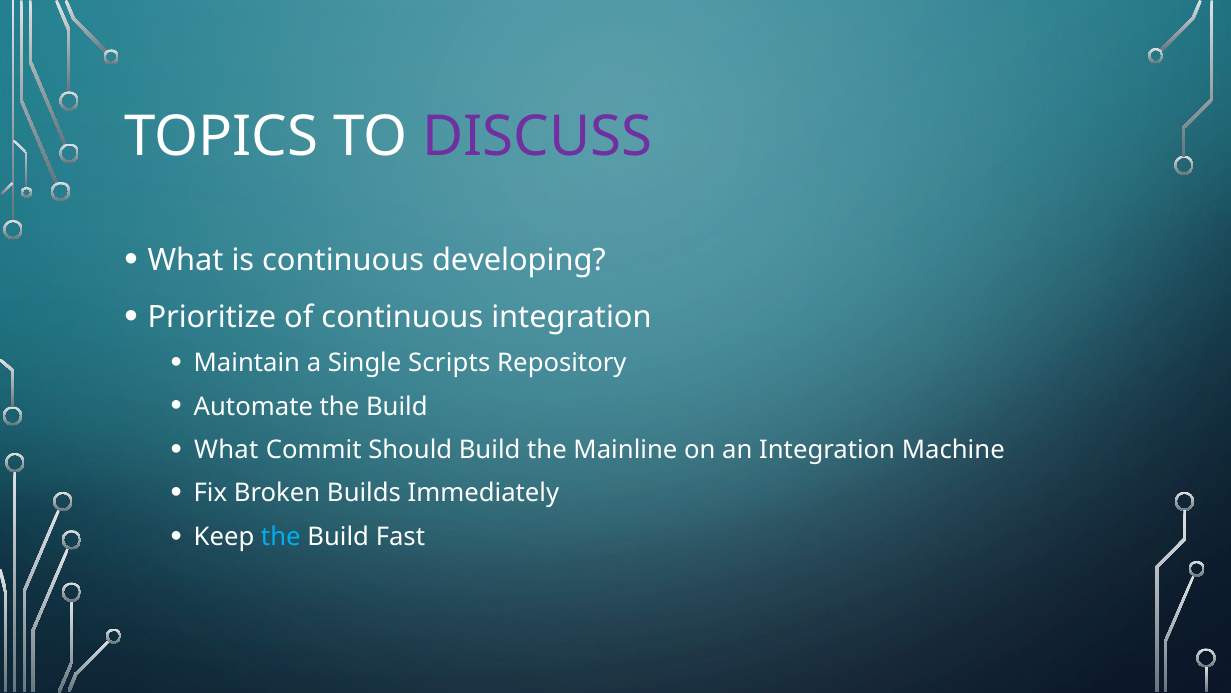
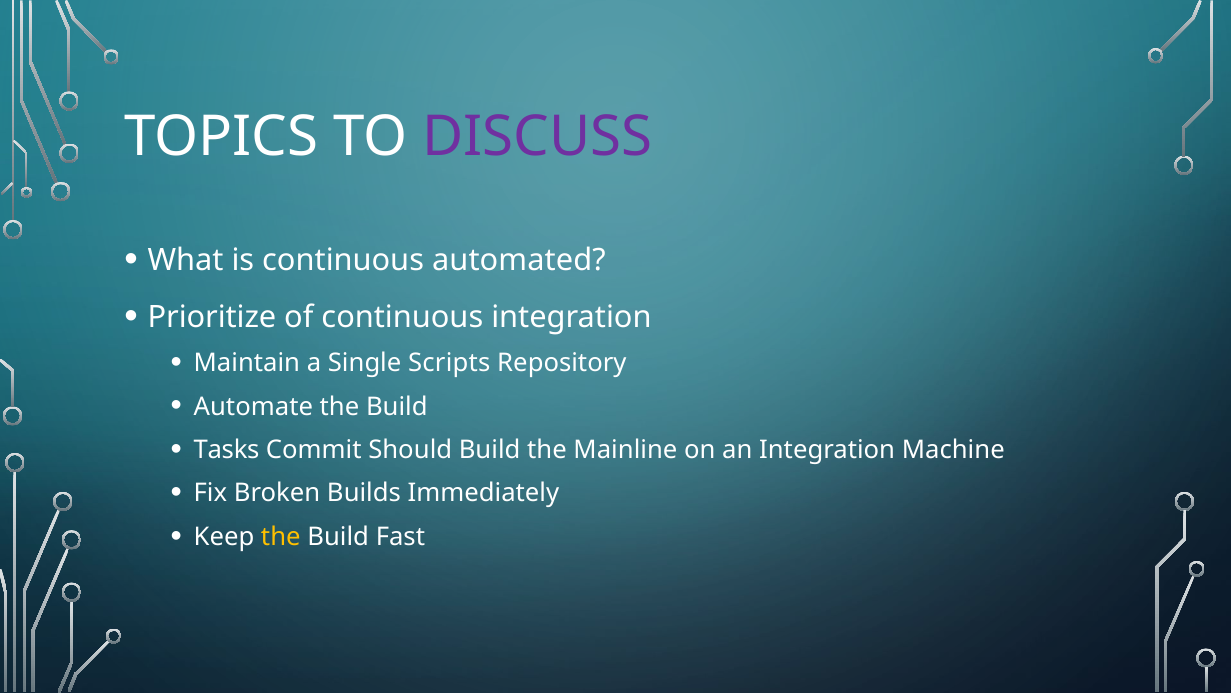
developing: developing -> automated
What at (226, 450): What -> Tasks
the at (281, 536) colour: light blue -> yellow
